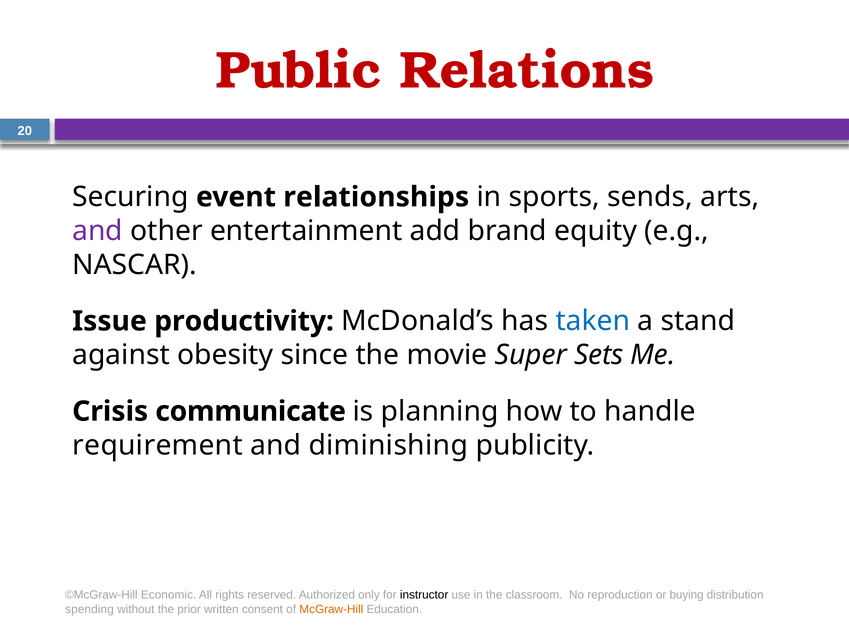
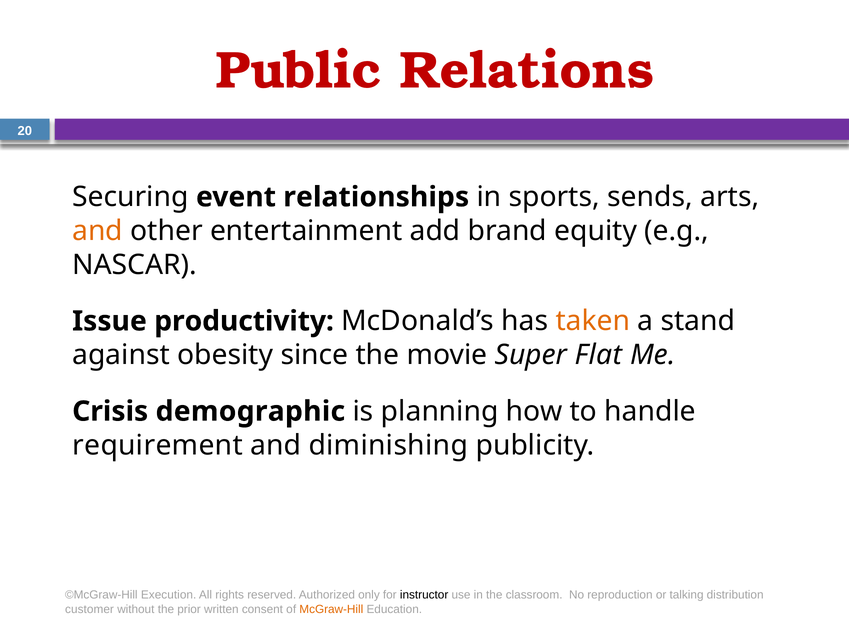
and at (98, 231) colour: purple -> orange
taken colour: blue -> orange
Sets: Sets -> Flat
communicate: communicate -> demographic
Economic: Economic -> Execution
buying: buying -> talking
spending: spending -> customer
